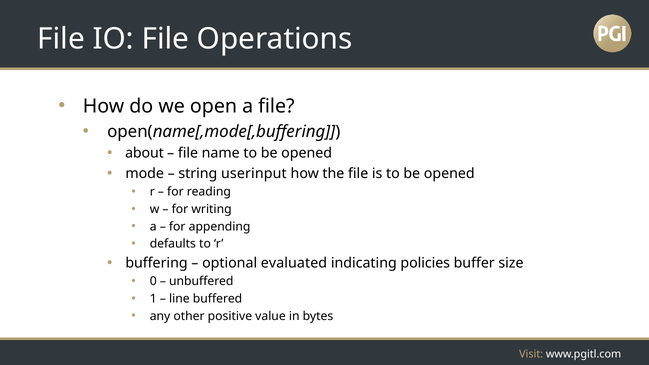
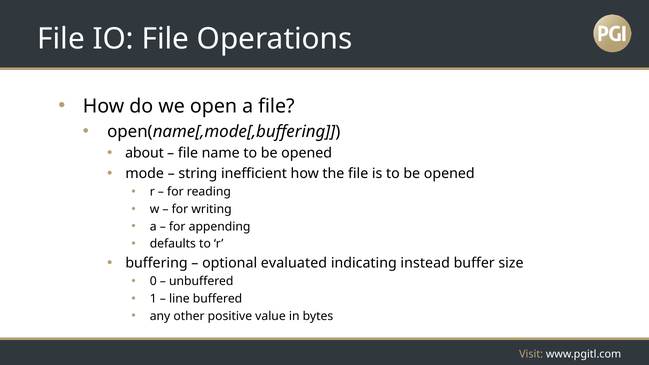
userinput: userinput -> inefficient
policies: policies -> instead
